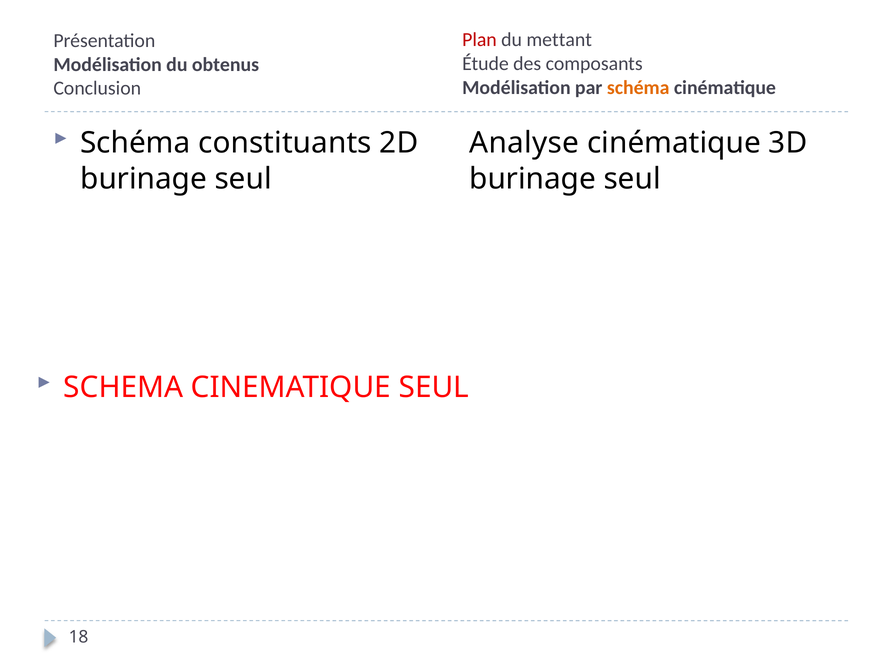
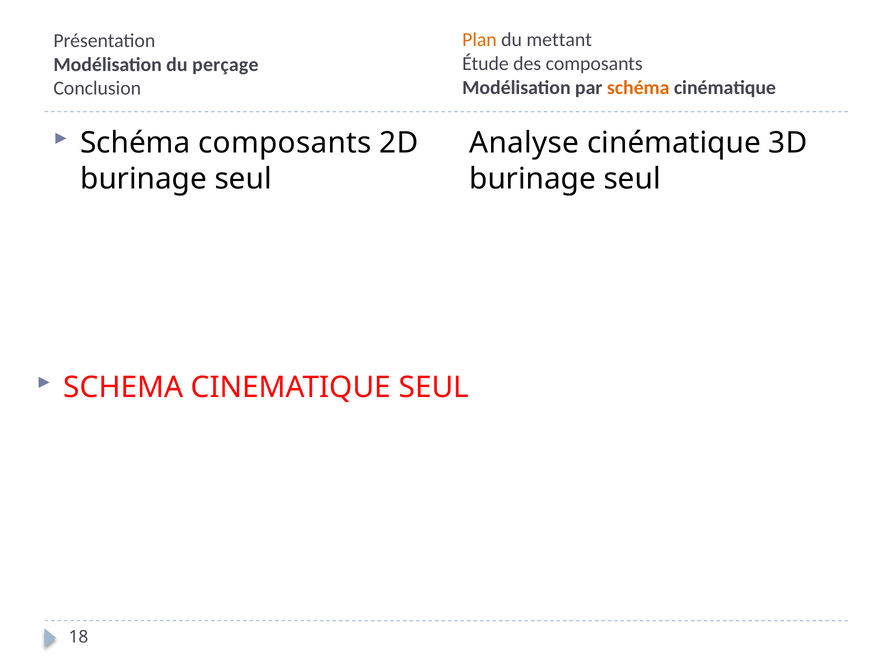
Plan colour: red -> orange
obtenus: obtenus -> perçage
Schéma constituants: constituants -> composants
